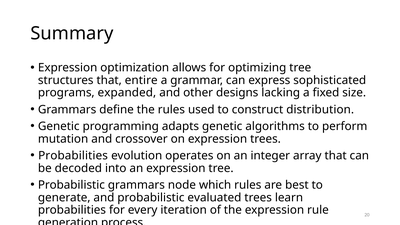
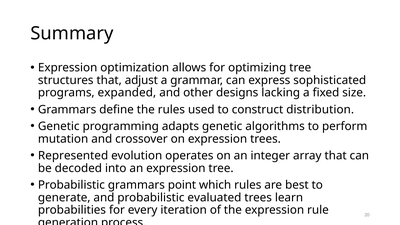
entire: entire -> adjust
Probabilities at (73, 156): Probabilities -> Represented
node: node -> point
